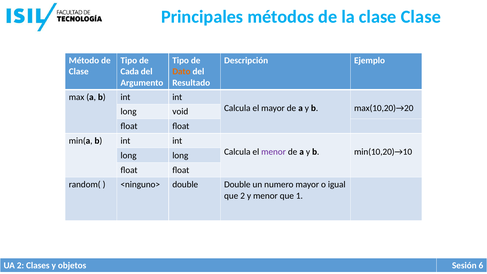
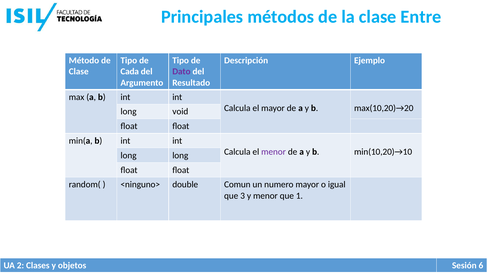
clase Clase: Clase -> Entre
Dato colour: orange -> purple
double Double: Double -> Comun
que 2: 2 -> 3
